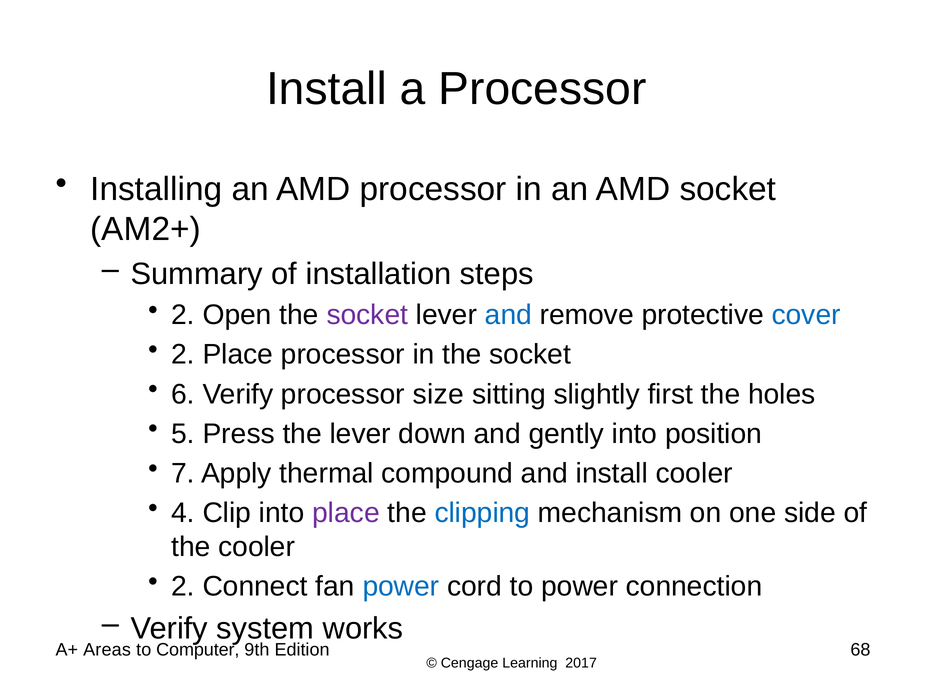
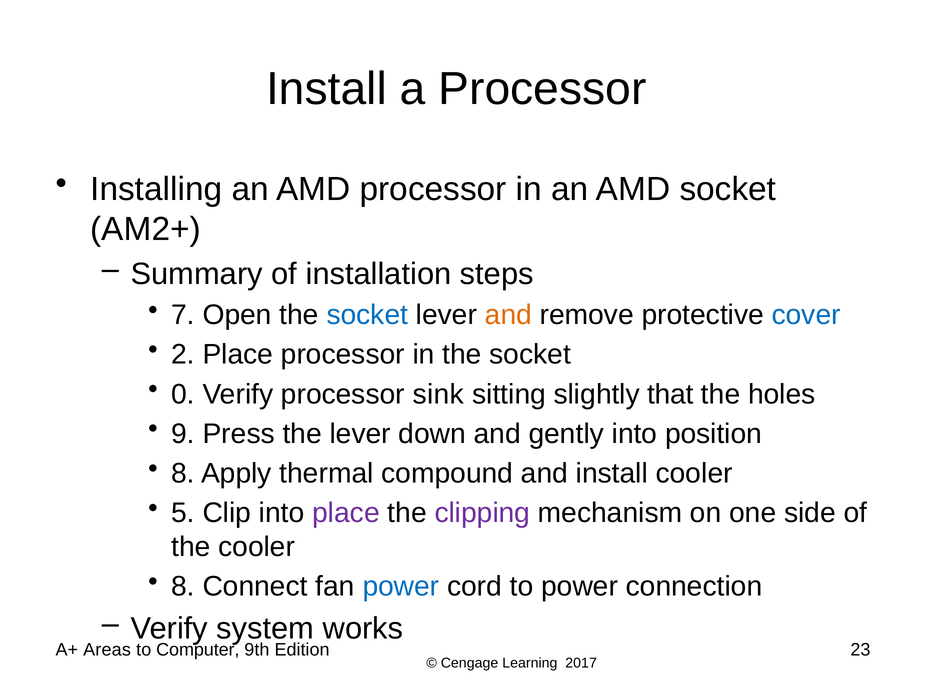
2 at (183, 315): 2 -> 7
socket at (367, 315) colour: purple -> blue
and at (508, 315) colour: blue -> orange
6: 6 -> 0
size: size -> sink
first: first -> that
5: 5 -> 9
7 at (183, 473): 7 -> 8
4: 4 -> 5
clipping colour: blue -> purple
2 at (183, 586): 2 -> 8
68: 68 -> 23
